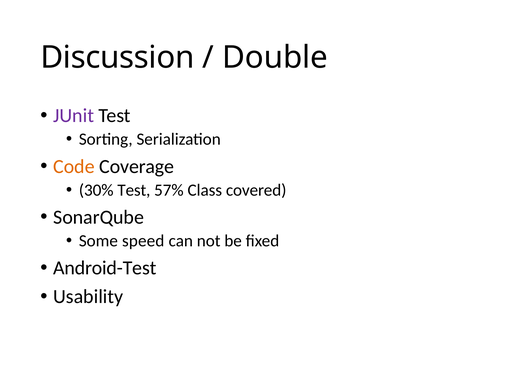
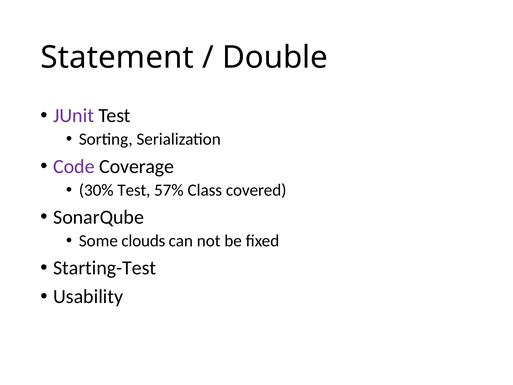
Discussion: Discussion -> Statement
Code colour: orange -> purple
speed: speed -> clouds
Android-Test: Android-Test -> Starting-Test
